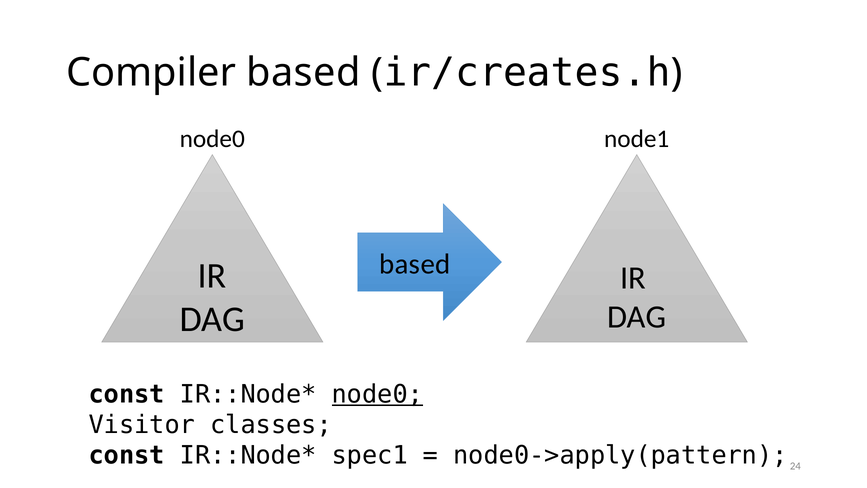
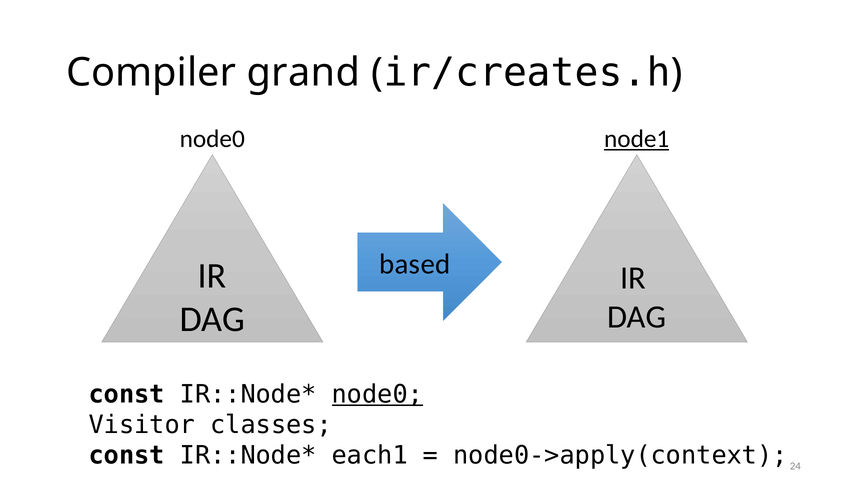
Compiler based: based -> grand
node1 underline: none -> present
spec1: spec1 -> each1
node0->apply(pattern: node0->apply(pattern -> node0->apply(context
